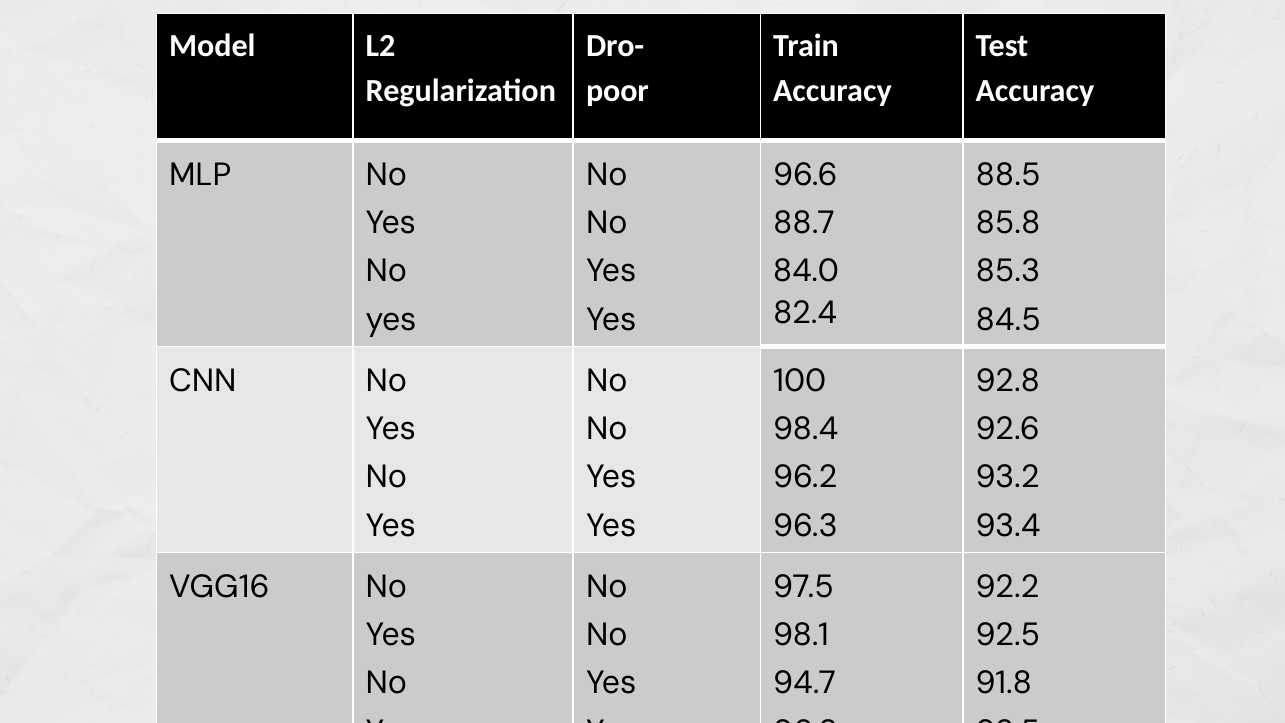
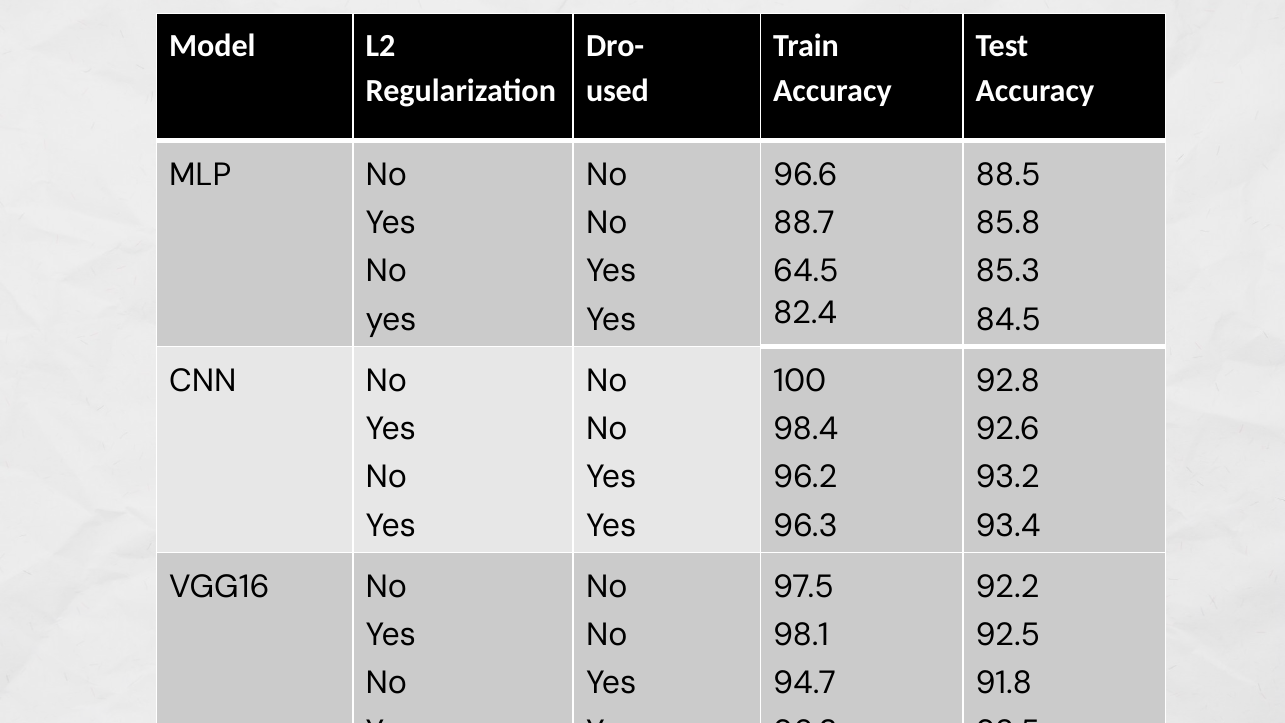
poor: poor -> used
84.0: 84.0 -> 64.5
